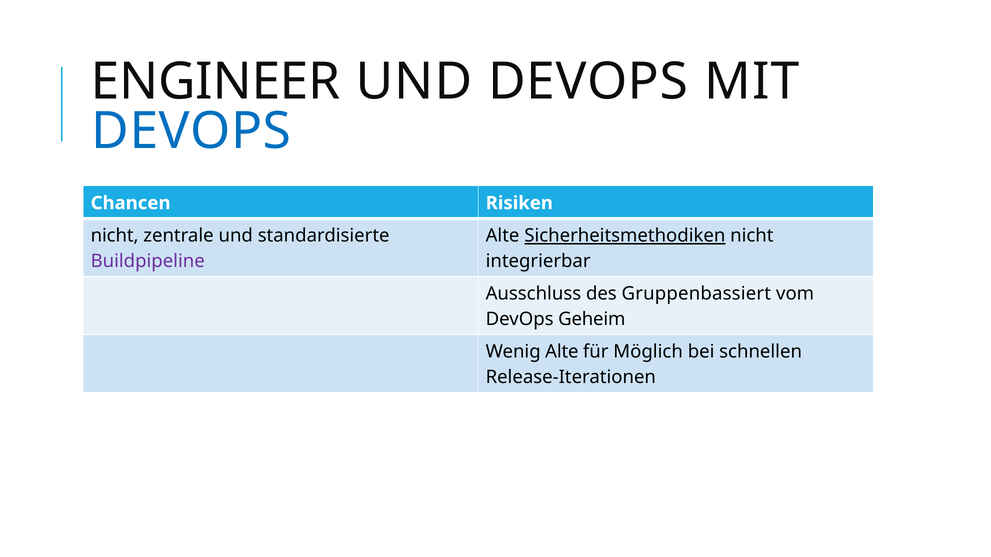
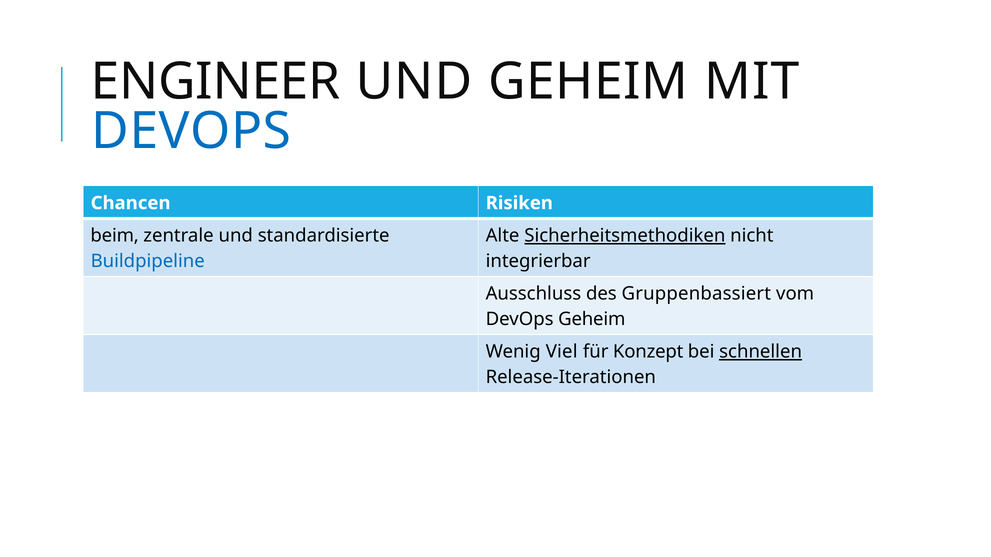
UND DEVOPS: DEVOPS -> GEHEIM
nicht at (115, 236): nicht -> beim
Buildpipeline colour: purple -> blue
Wenig Alte: Alte -> Viel
Möglich: Möglich -> Konzept
schnellen underline: none -> present
